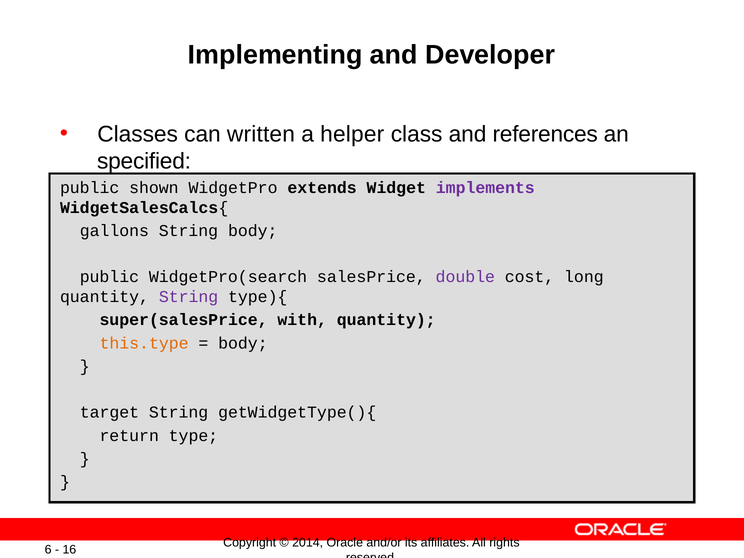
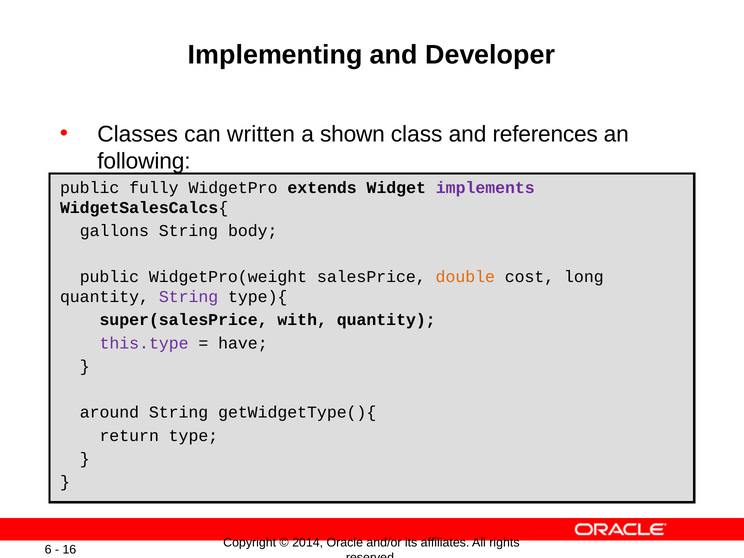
helper: helper -> shown
specified: specified -> following
shown: shown -> fully
WidgetPro(search: WidgetPro(search -> WidgetPro(weight
double colour: purple -> orange
this.type colour: orange -> purple
body at (243, 343): body -> have
target: target -> around
